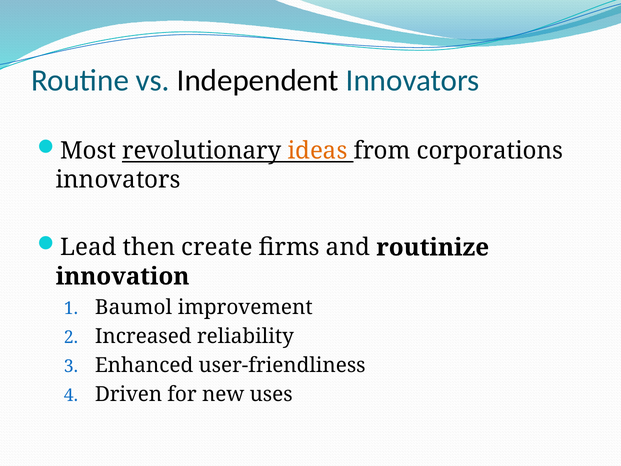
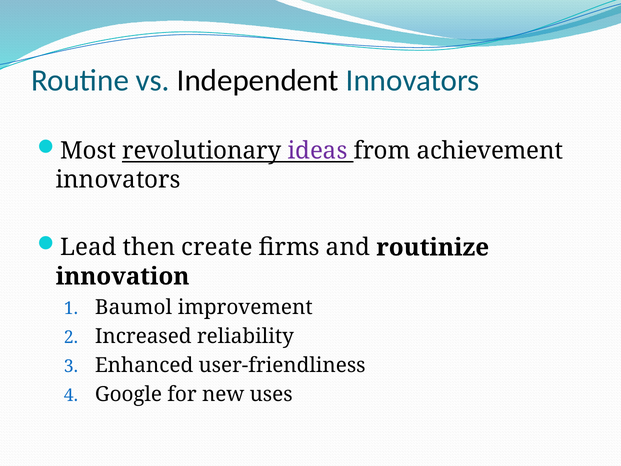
ideas colour: orange -> purple
corporations: corporations -> achievement
Driven: Driven -> Google
